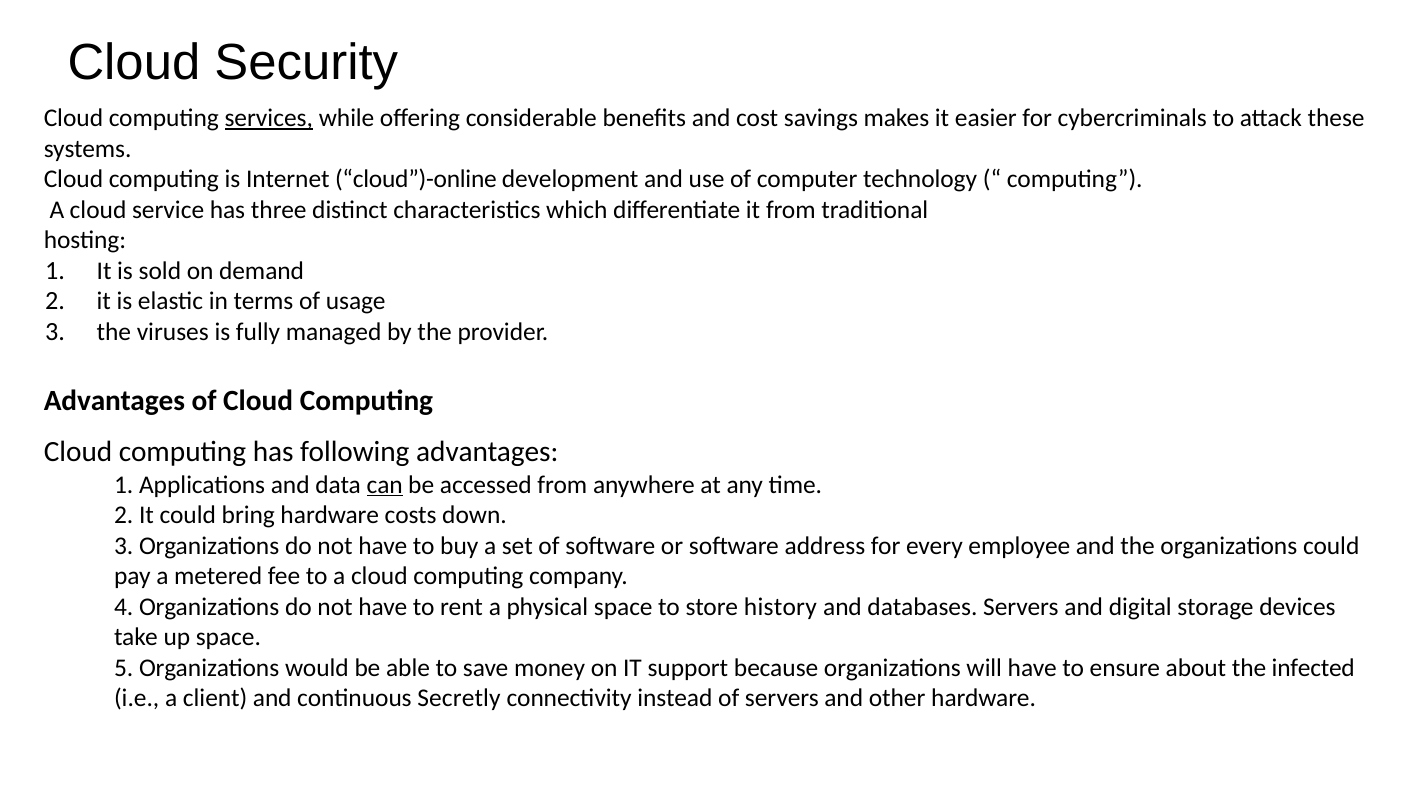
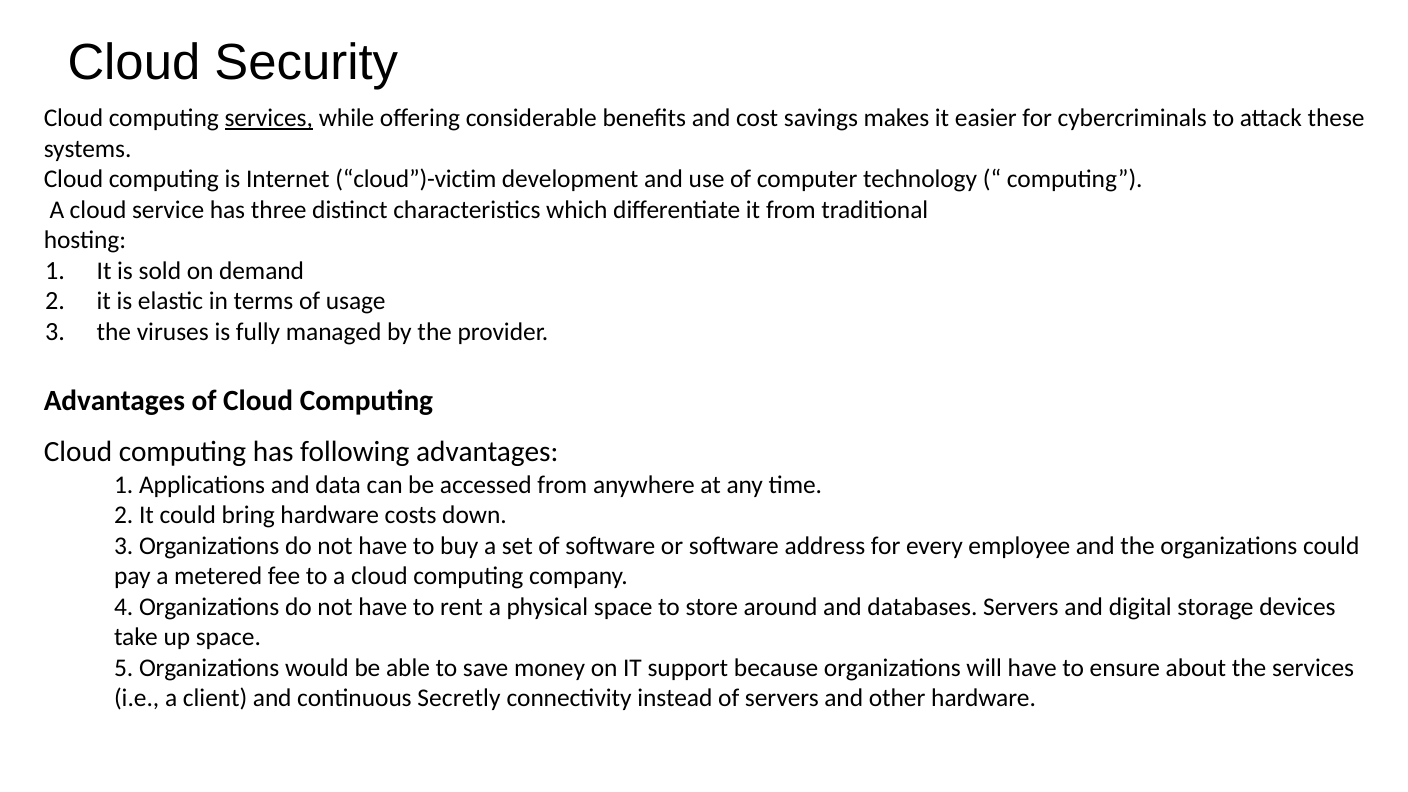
cloud”)-online: cloud”)-online -> cloud”)-victim
can underline: present -> none
history: history -> around
the infected: infected -> services
